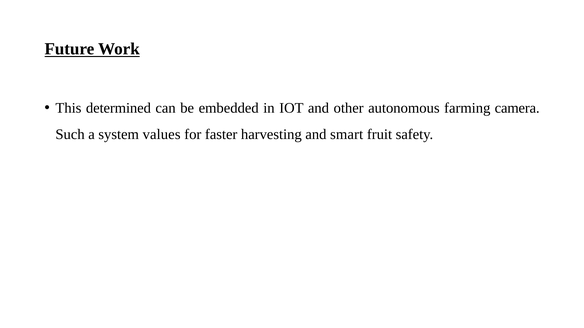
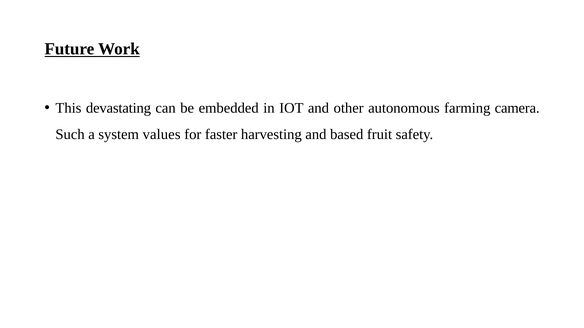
determined: determined -> devastating
smart: smart -> based
